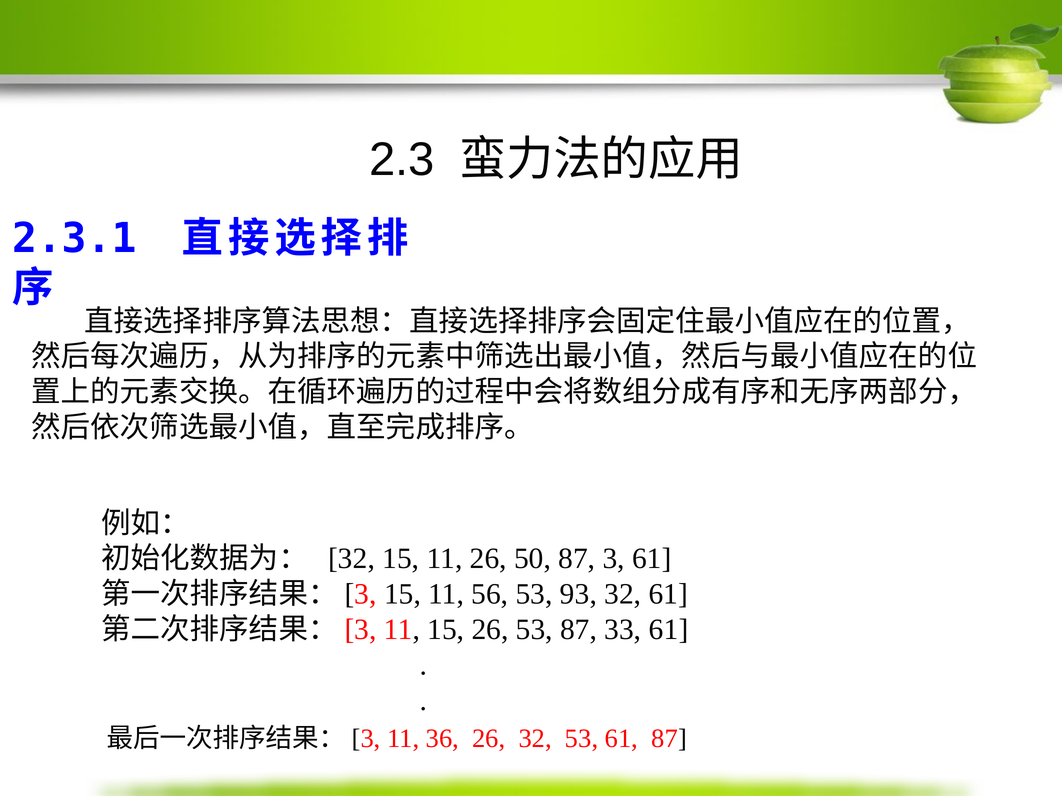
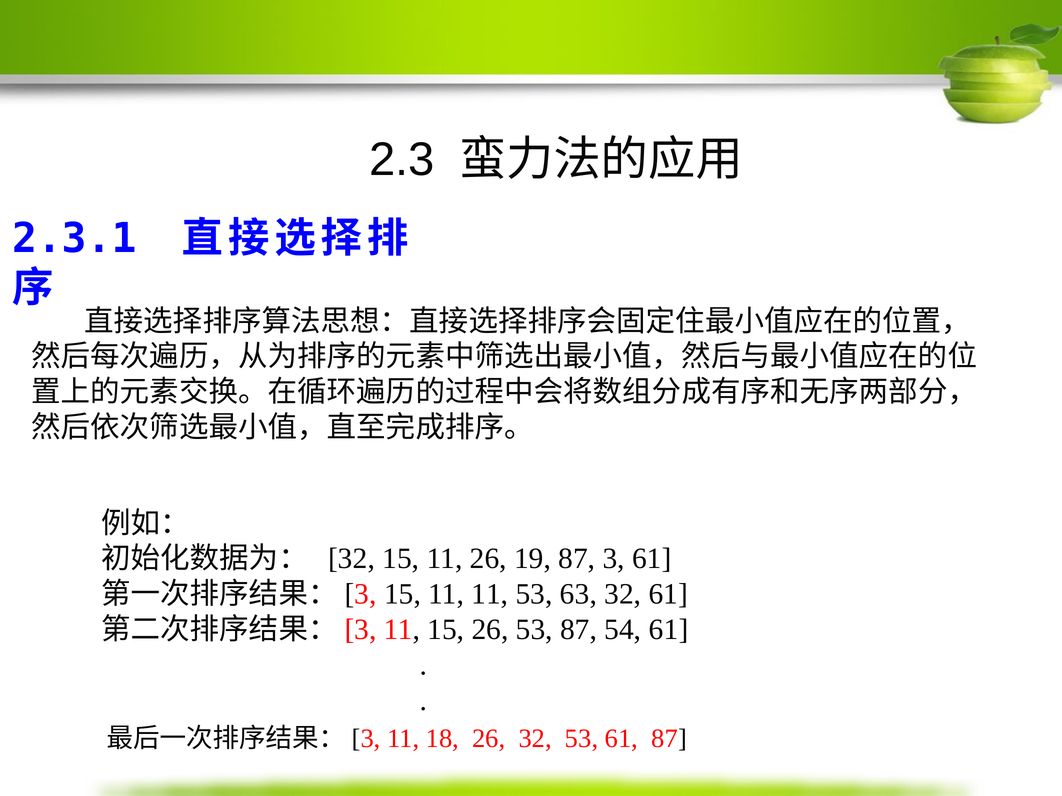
50: 50 -> 19
11 56: 56 -> 11
93: 93 -> 63
33: 33 -> 54
36: 36 -> 18
